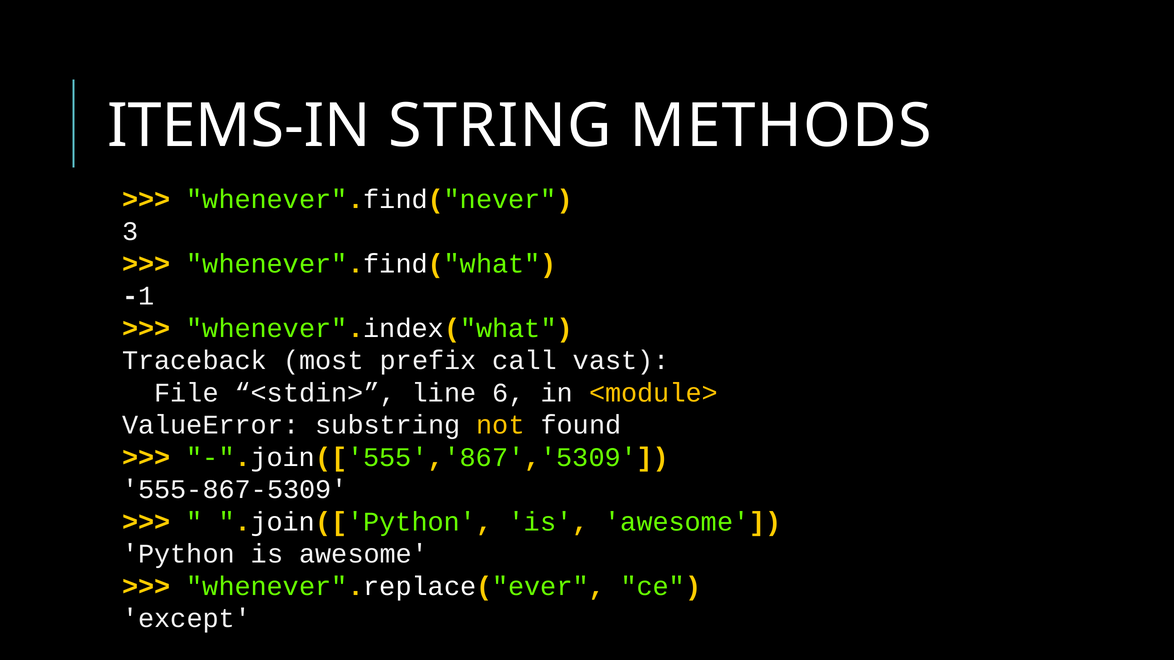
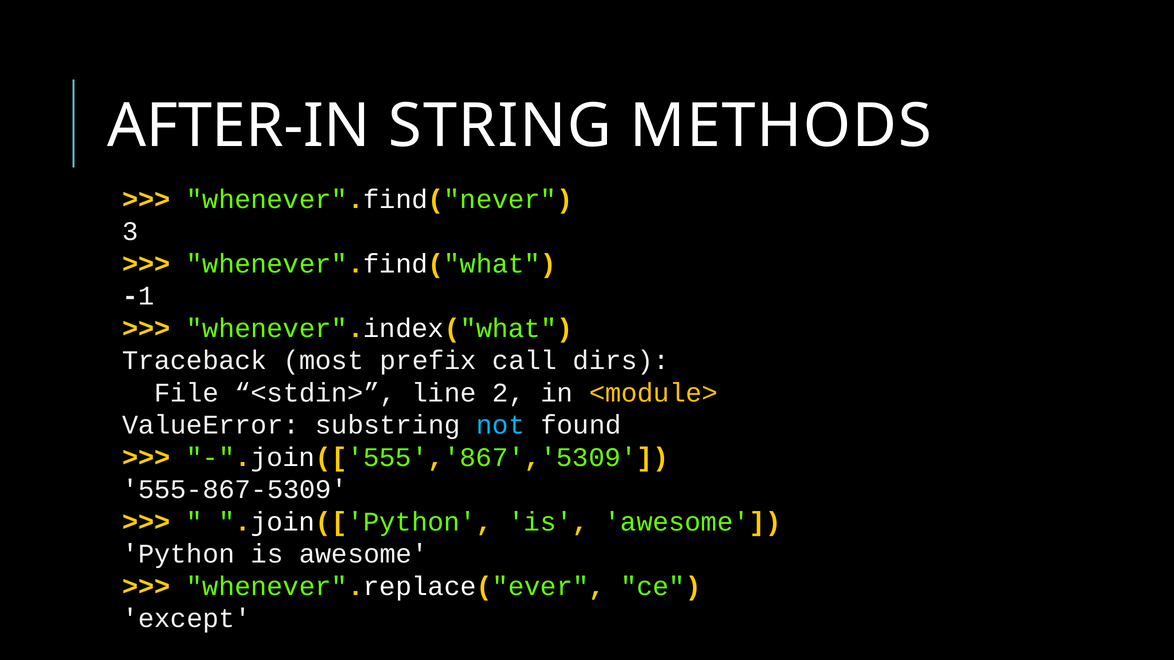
ITEMS-IN: ITEMS-IN -> AFTER-IN
vast: vast -> dirs
6: 6 -> 2
not colour: yellow -> light blue
